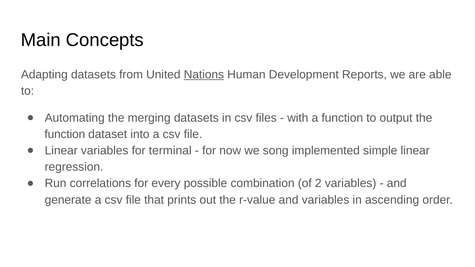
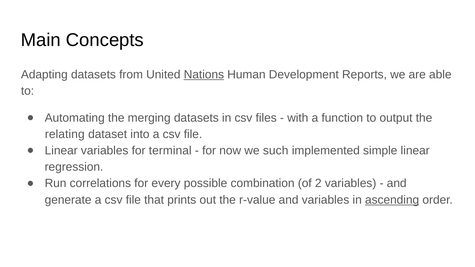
function at (65, 134): function -> relating
song: song -> such
ascending underline: none -> present
